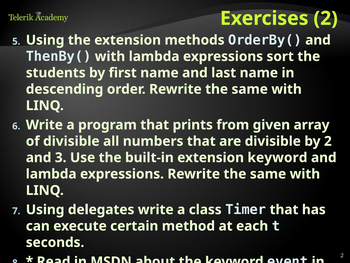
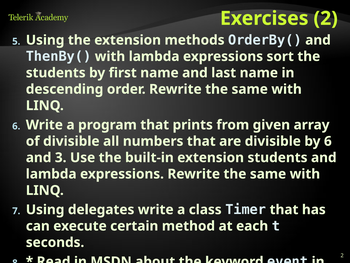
by 2: 2 -> 6
extension keyword: keyword -> students
